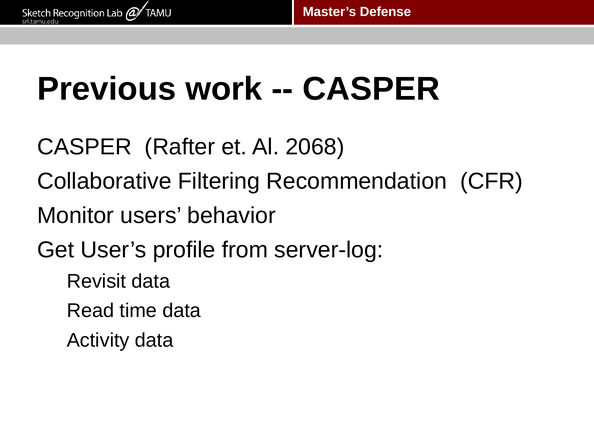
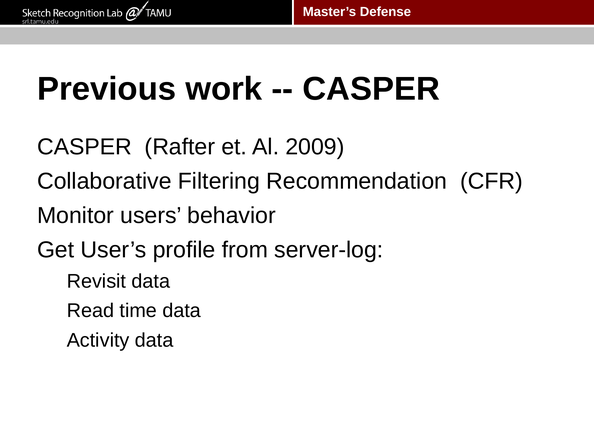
2068: 2068 -> 2009
